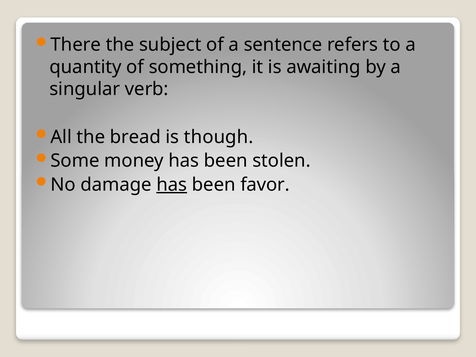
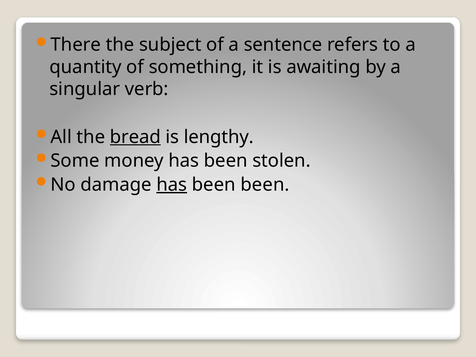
bread underline: none -> present
though: though -> lengthy
been favor: favor -> been
